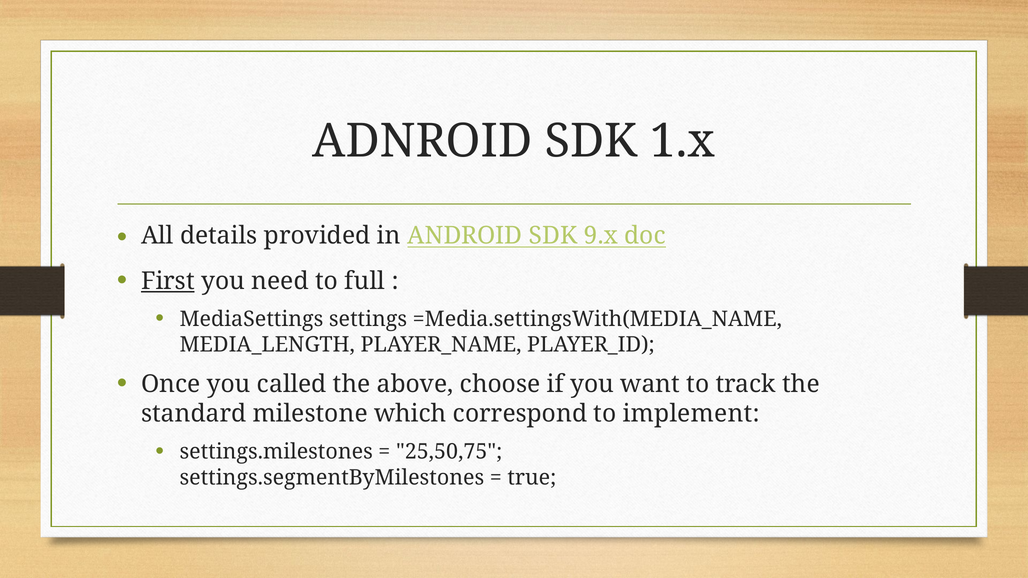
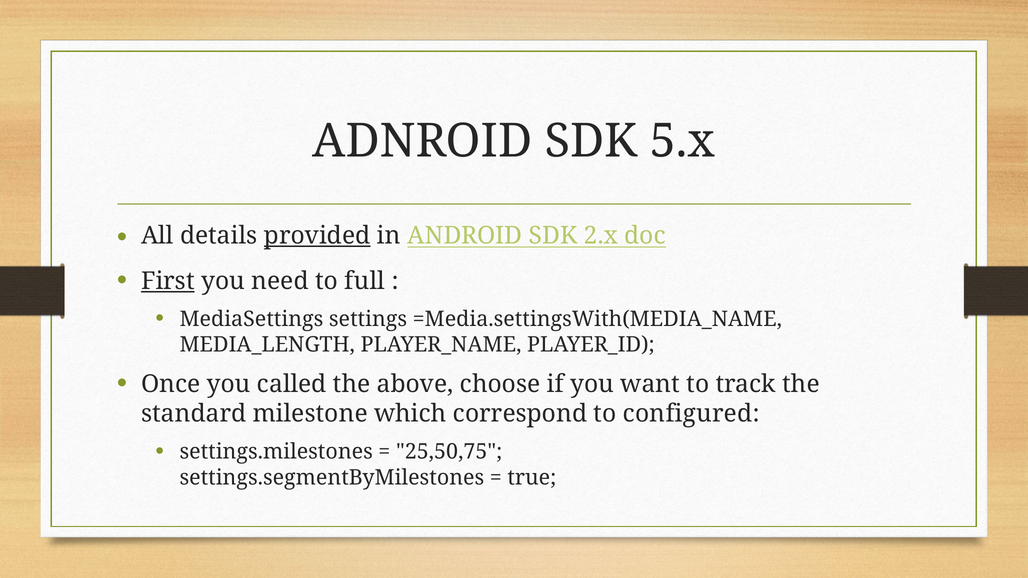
1.x: 1.x -> 5.x
provided underline: none -> present
9.x: 9.x -> 2.x
implement: implement -> configured
